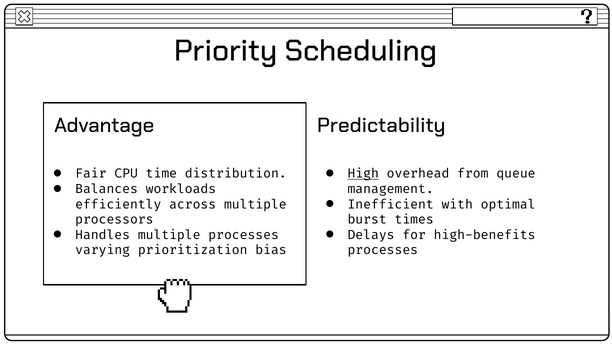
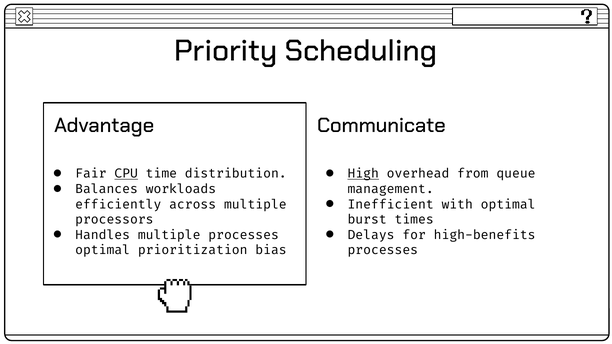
Predictability: Predictability -> Communicate
CPU underline: none -> present
varying at (103, 250): varying -> optimal
